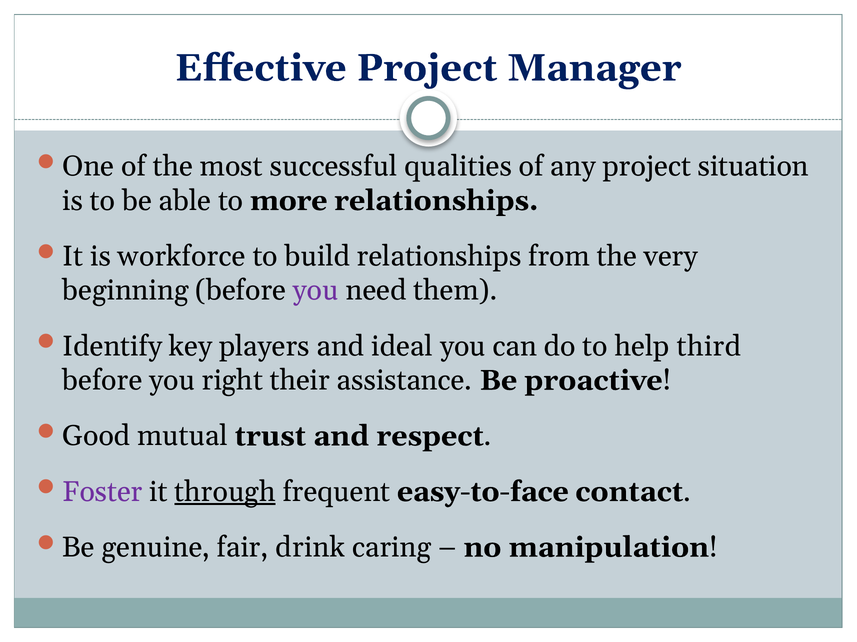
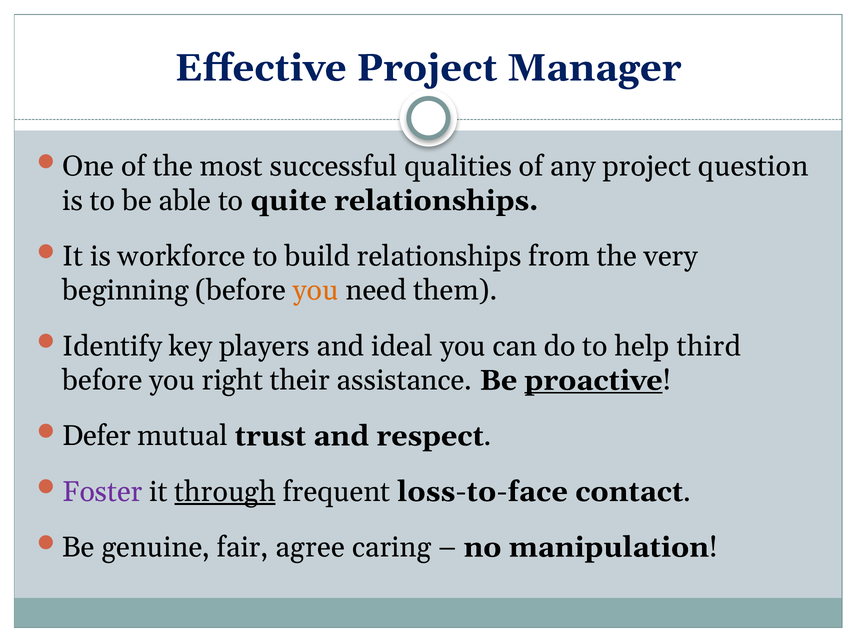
situation: situation -> question
more: more -> quite
you at (316, 291) colour: purple -> orange
proactive underline: none -> present
Good: Good -> Defer
easy-to-face: easy-to-face -> loss-to-face
drink: drink -> agree
